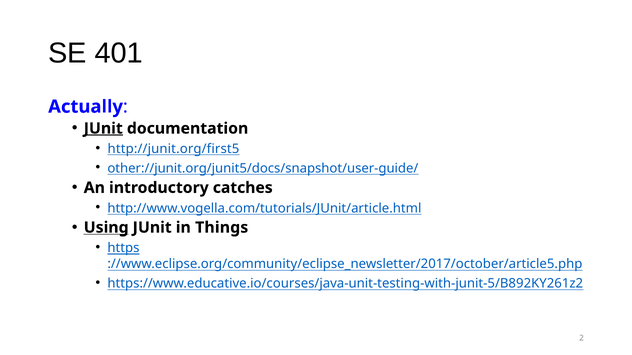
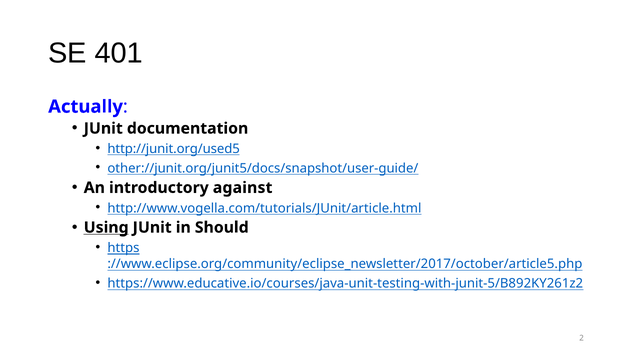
JUnit at (103, 129) underline: present -> none
http://junit.org/first5: http://junit.org/first5 -> http://junit.org/used5
catches: catches -> against
Things: Things -> Should
